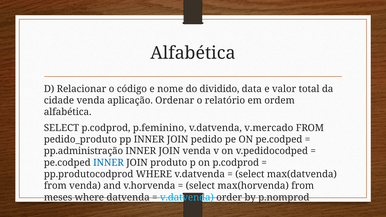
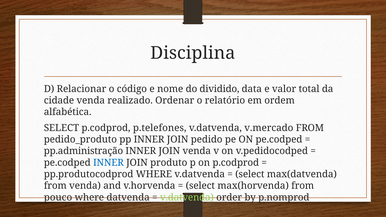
Alfabética at (193, 53): Alfabética -> Disciplina
aplicação: aplicação -> realizado
p.feminino: p.feminino -> p.telefones
meses: meses -> pouco
v.datvenda at (187, 197) colour: light blue -> light green
